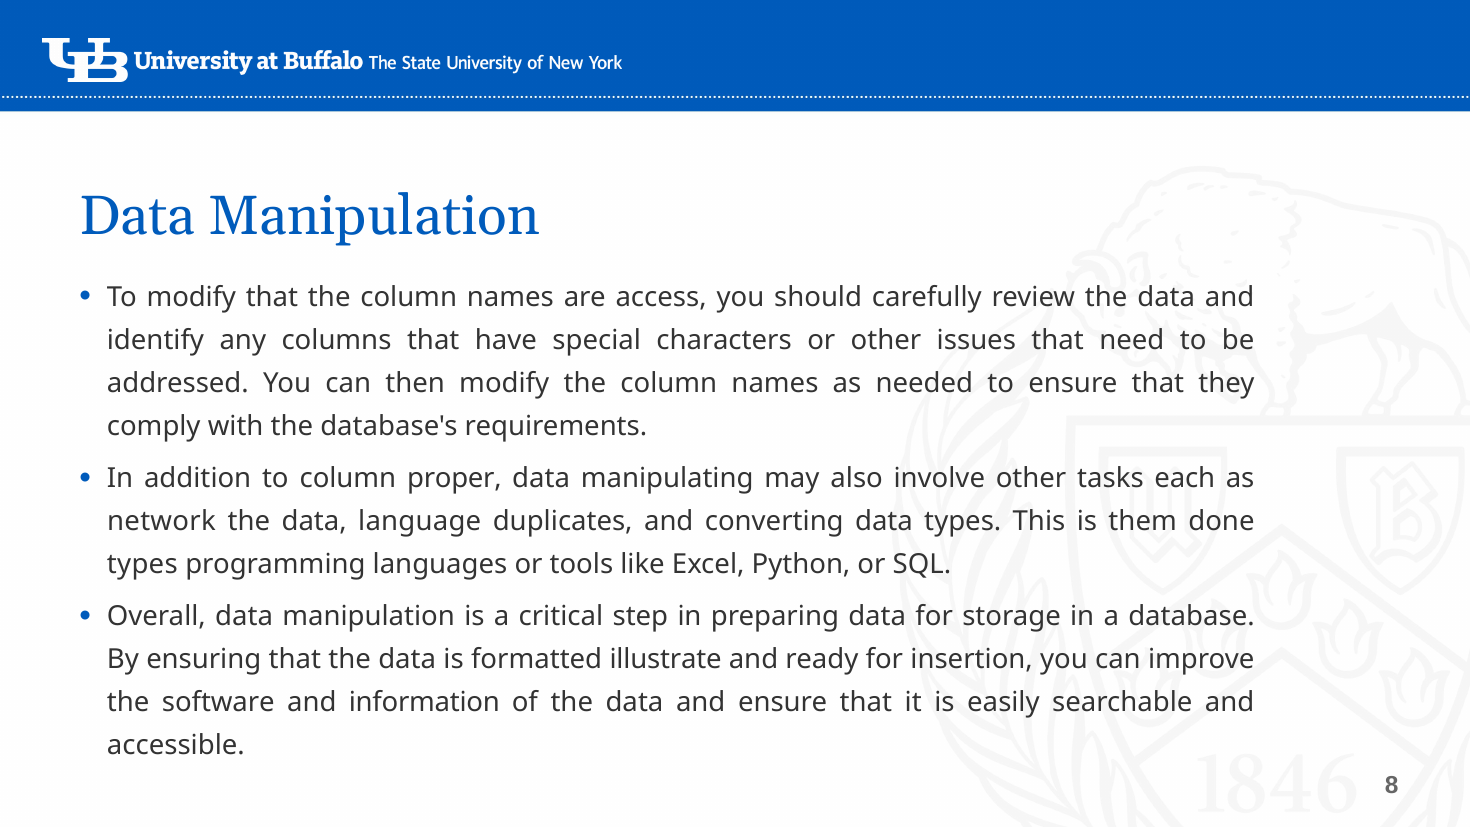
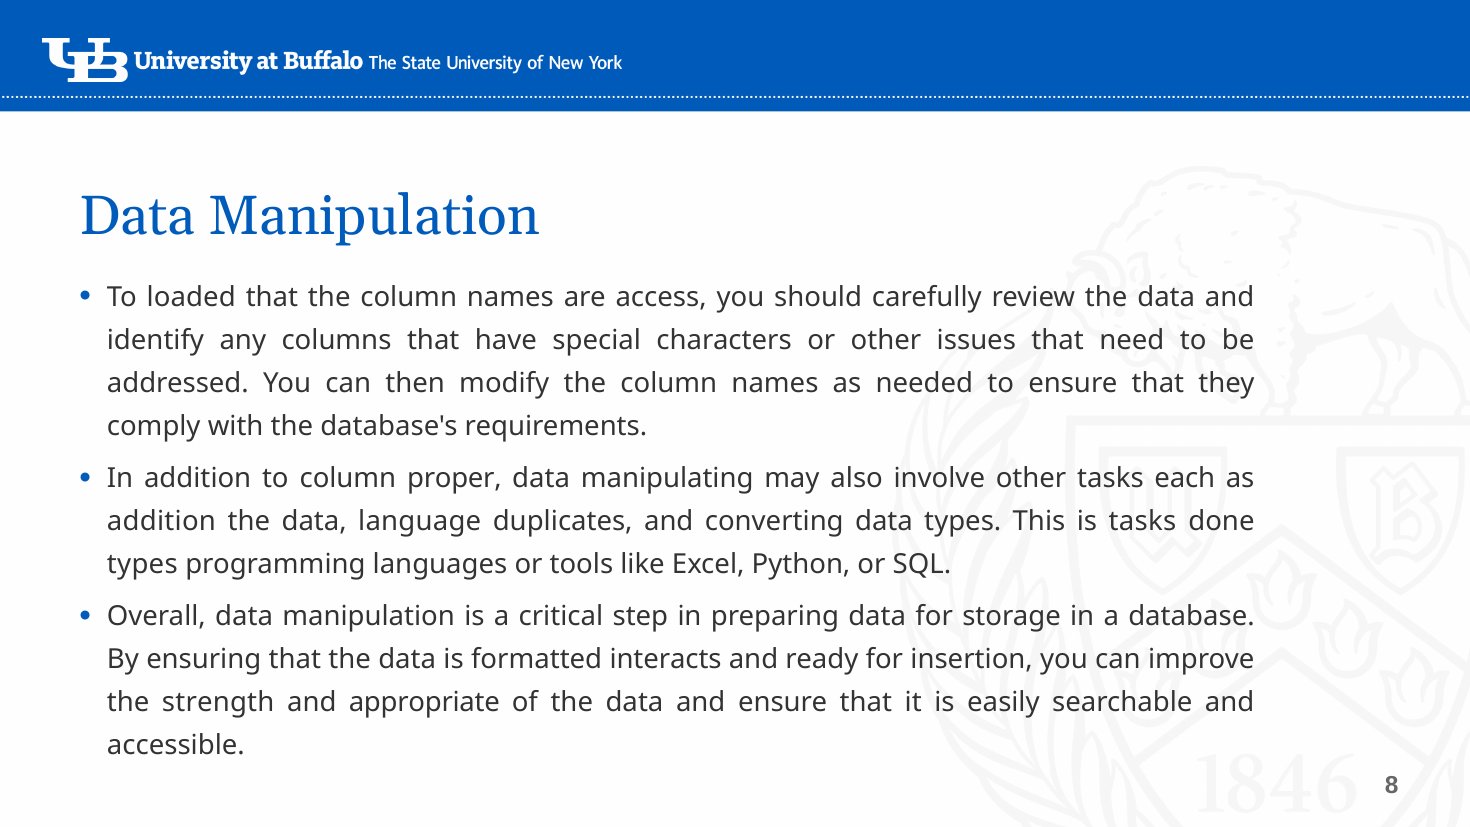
To modify: modify -> loaded
network at (161, 521): network -> addition
is them: them -> tasks
illustrate: illustrate -> interacts
software: software -> strength
information: information -> appropriate
